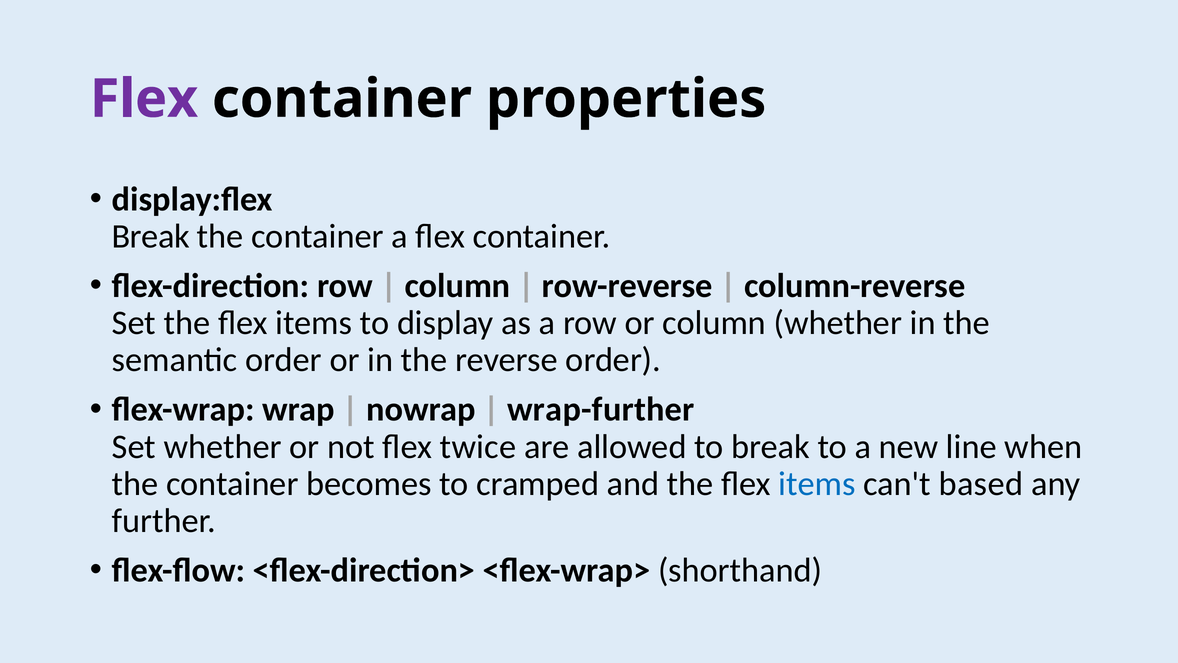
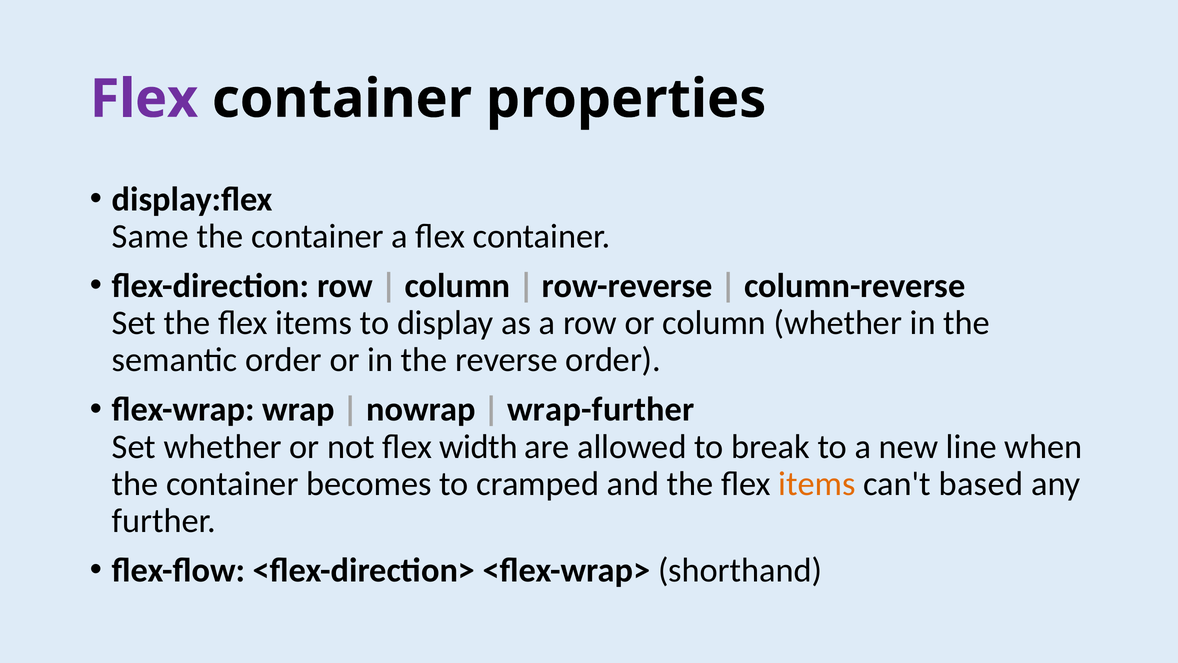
Break at (151, 236): Break -> Same
twice: twice -> width
items at (817, 484) colour: blue -> orange
